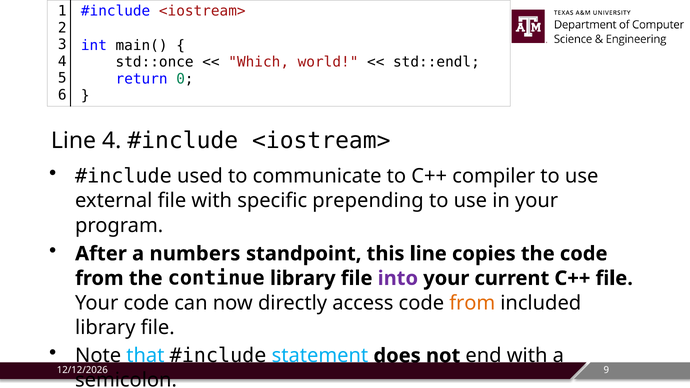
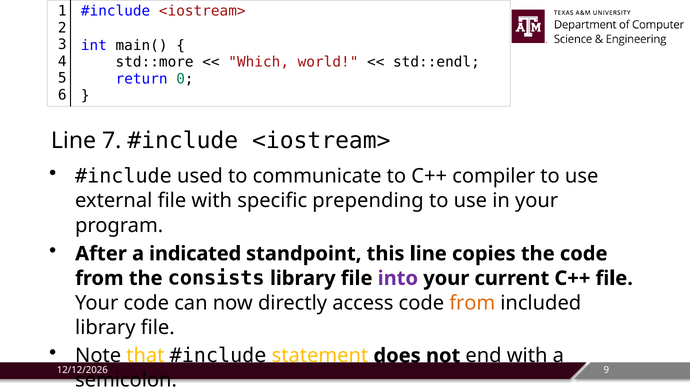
std::once: std::once -> std::more
Line 4: 4 -> 7
numbers: numbers -> indicated
continue: continue -> consists
that colour: light blue -> yellow
statement colour: light blue -> yellow
